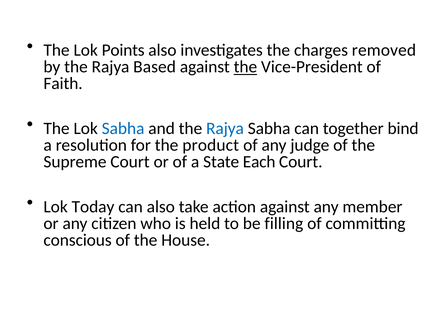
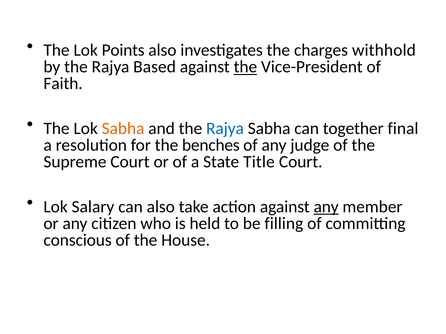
removed: removed -> withhold
Sabha at (123, 129) colour: blue -> orange
bind: bind -> final
product: product -> benches
Each: Each -> Title
Today: Today -> Salary
any at (326, 207) underline: none -> present
